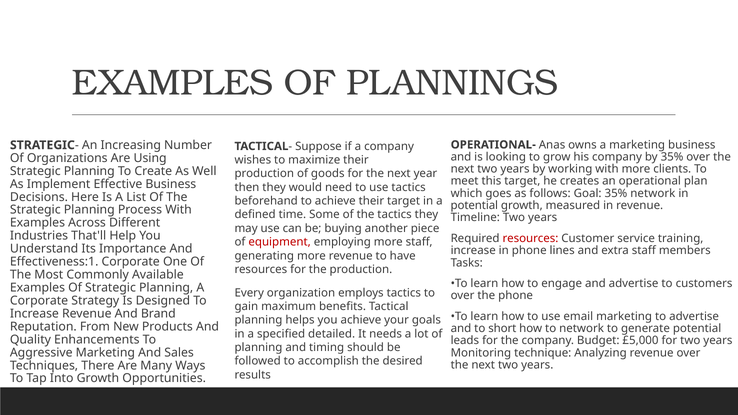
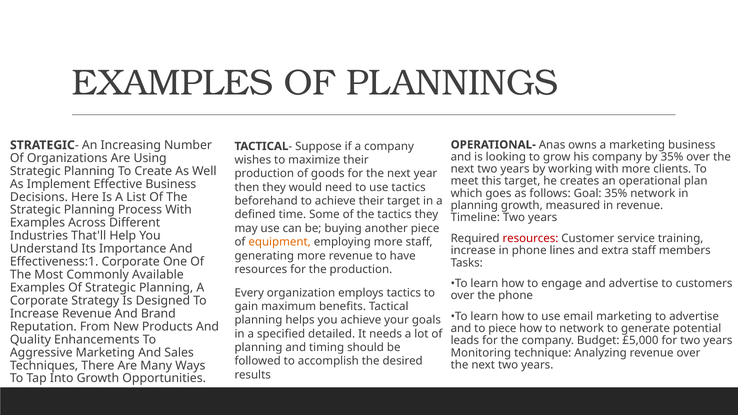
potential at (474, 206): potential -> planning
equipment colour: red -> orange
to short: short -> piece
